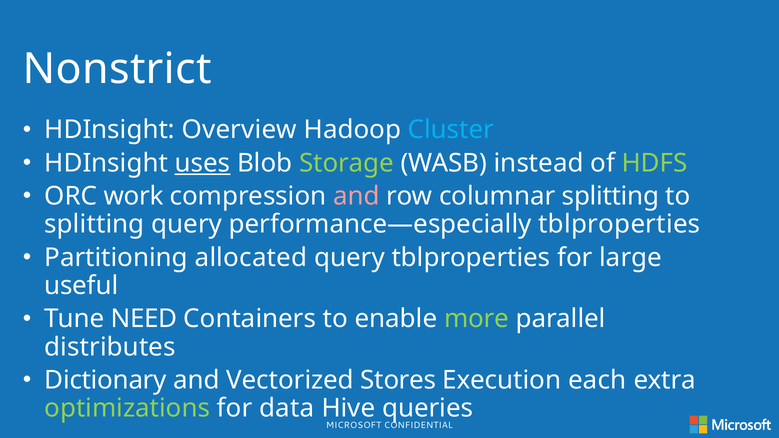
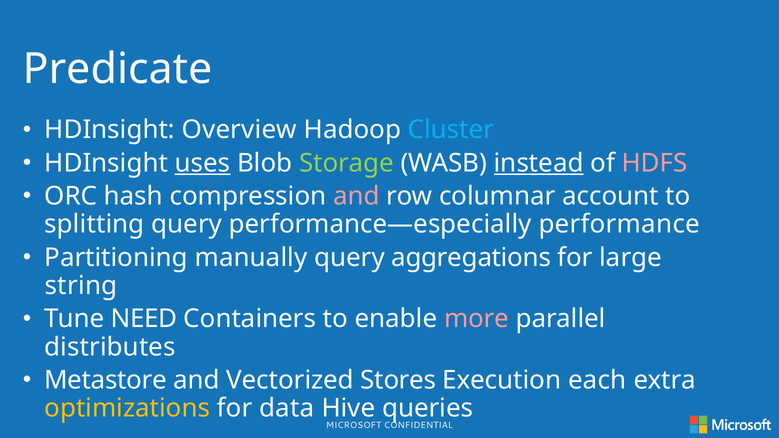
Nonstrict: Nonstrict -> Predicate
instead underline: none -> present
HDFS colour: light green -> pink
work: work -> hash
columnar splitting: splitting -> account
performance—especially tblproperties: tblproperties -> performance
allocated: allocated -> manually
query tblproperties: tblproperties -> aggregations
useful: useful -> string
more colour: light green -> pink
Dictionary: Dictionary -> Metastore
optimizations colour: light green -> yellow
